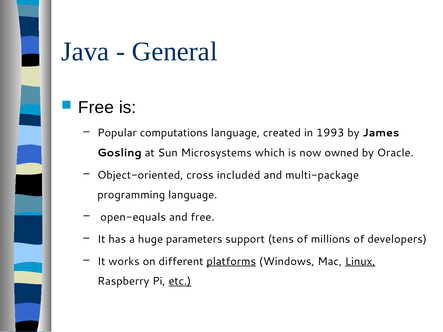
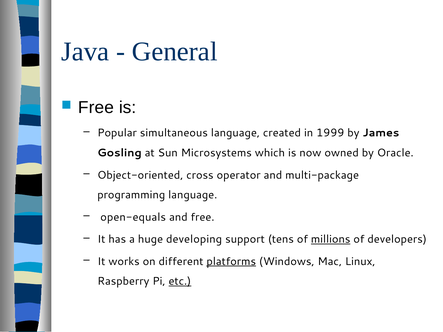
computations: computations -> simultaneous
1993: 1993 -> 1999
included: included -> operator
parameters: parameters -> developing
millions underline: none -> present
Linux underline: present -> none
